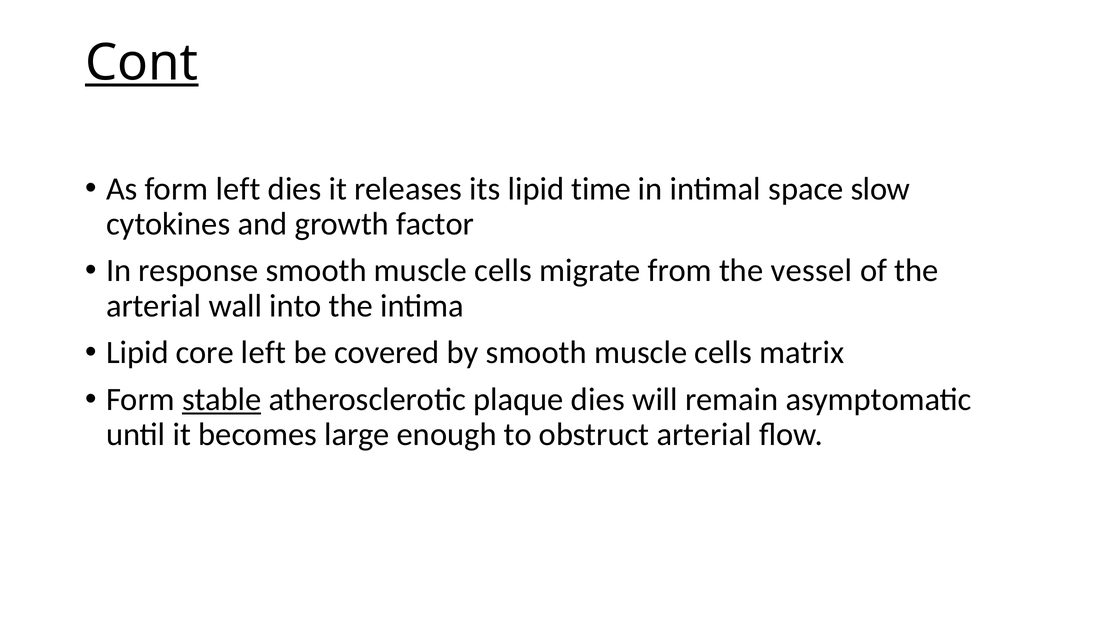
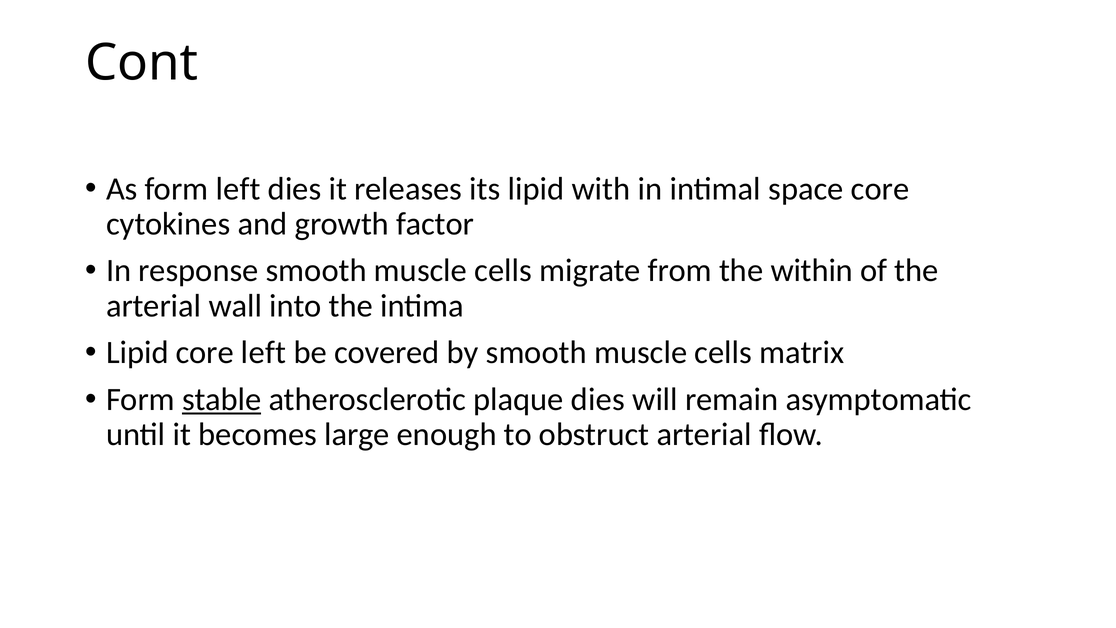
Cont underline: present -> none
time: time -> with
space slow: slow -> core
vessel: vessel -> within
